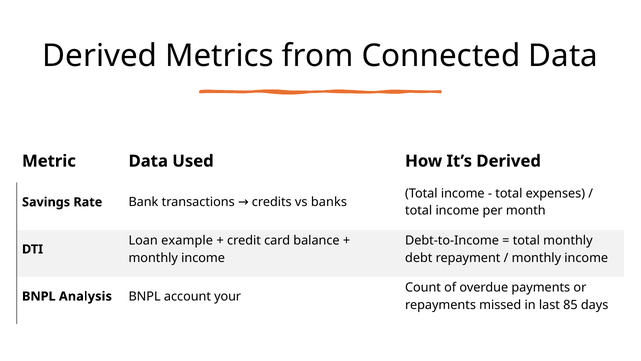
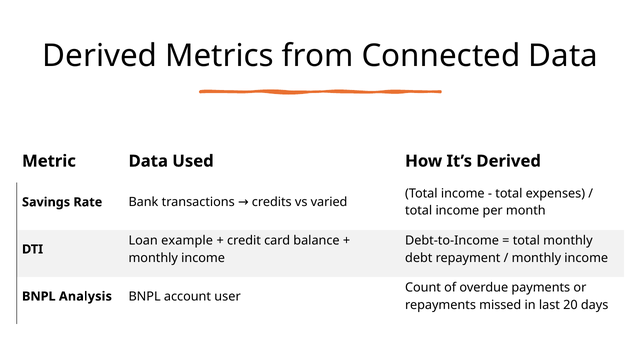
banks: banks -> varied
your: your -> user
85: 85 -> 20
